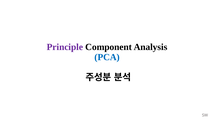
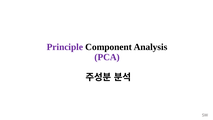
PCA colour: blue -> purple
